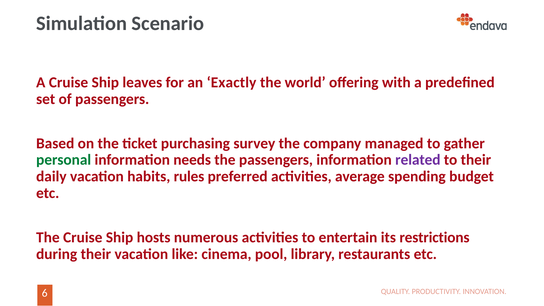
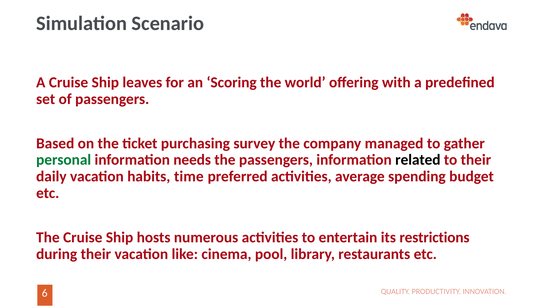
Exactly: Exactly -> Scoring
related colour: purple -> black
rules: rules -> time
